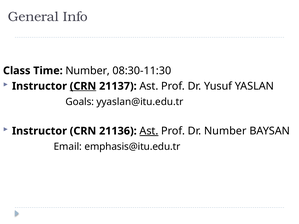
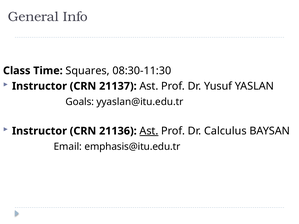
Time Number: Number -> Squares
CRN at (83, 86) underline: present -> none
Dr Number: Number -> Calculus
